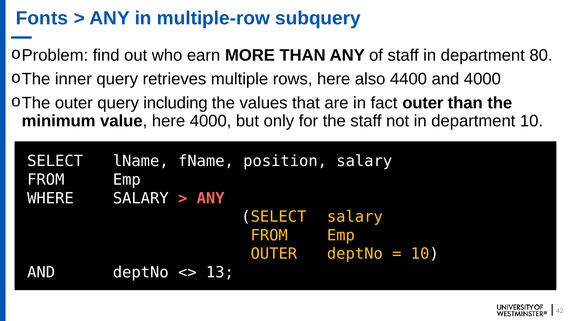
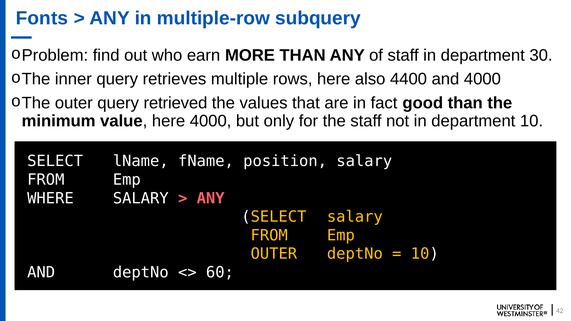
80: 80 -> 30
including: including -> retrieved
fact outer: outer -> good
13: 13 -> 60
